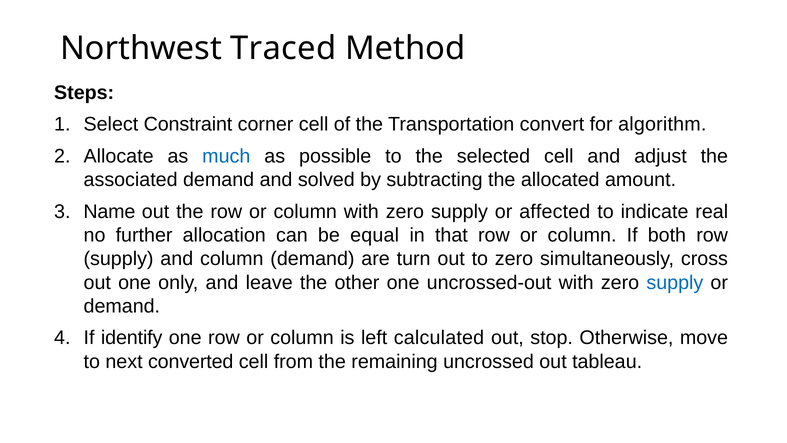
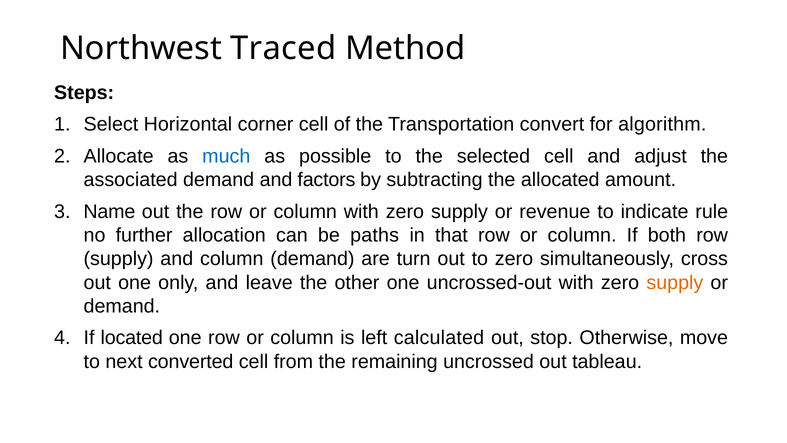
Constraint: Constraint -> Horizontal
solved: solved -> factors
affected: affected -> revenue
real: real -> rule
equal: equal -> paths
supply at (675, 282) colour: blue -> orange
identify: identify -> located
